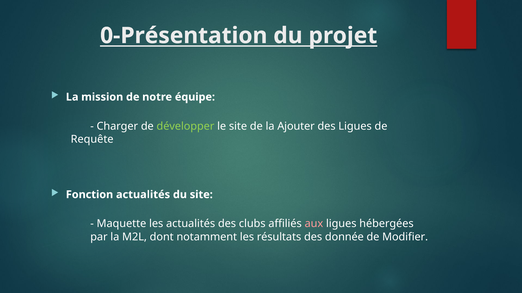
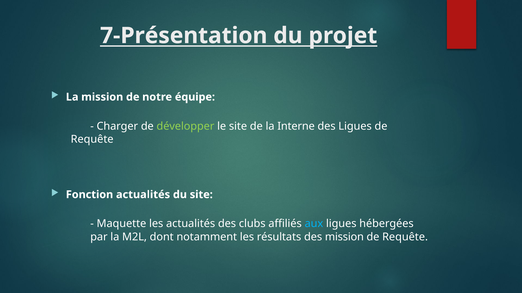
0-Présentation: 0-Présentation -> 7-Présentation
Ajouter: Ajouter -> Interne
aux colour: pink -> light blue
des donnée: donnée -> mission
Modifier at (405, 237): Modifier -> Requête
